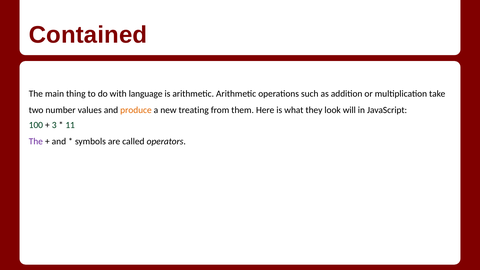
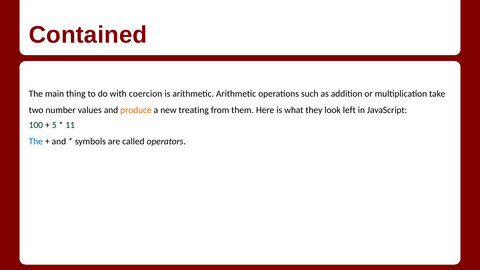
language: language -> coercion
will: will -> left
3: 3 -> 5
The at (36, 141) colour: purple -> blue
